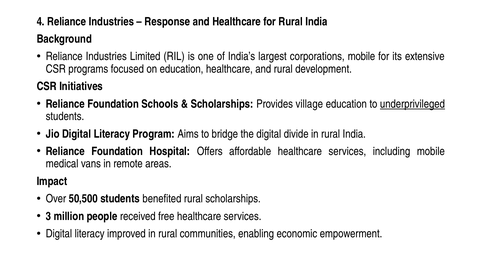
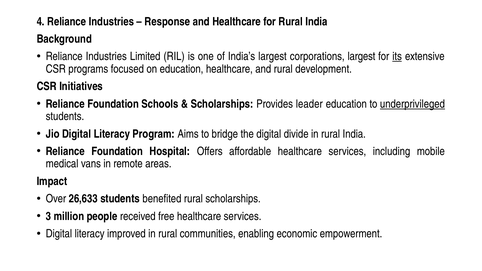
corporations mobile: mobile -> largest
its underline: none -> present
village: village -> leader
50,500: 50,500 -> 26,633
